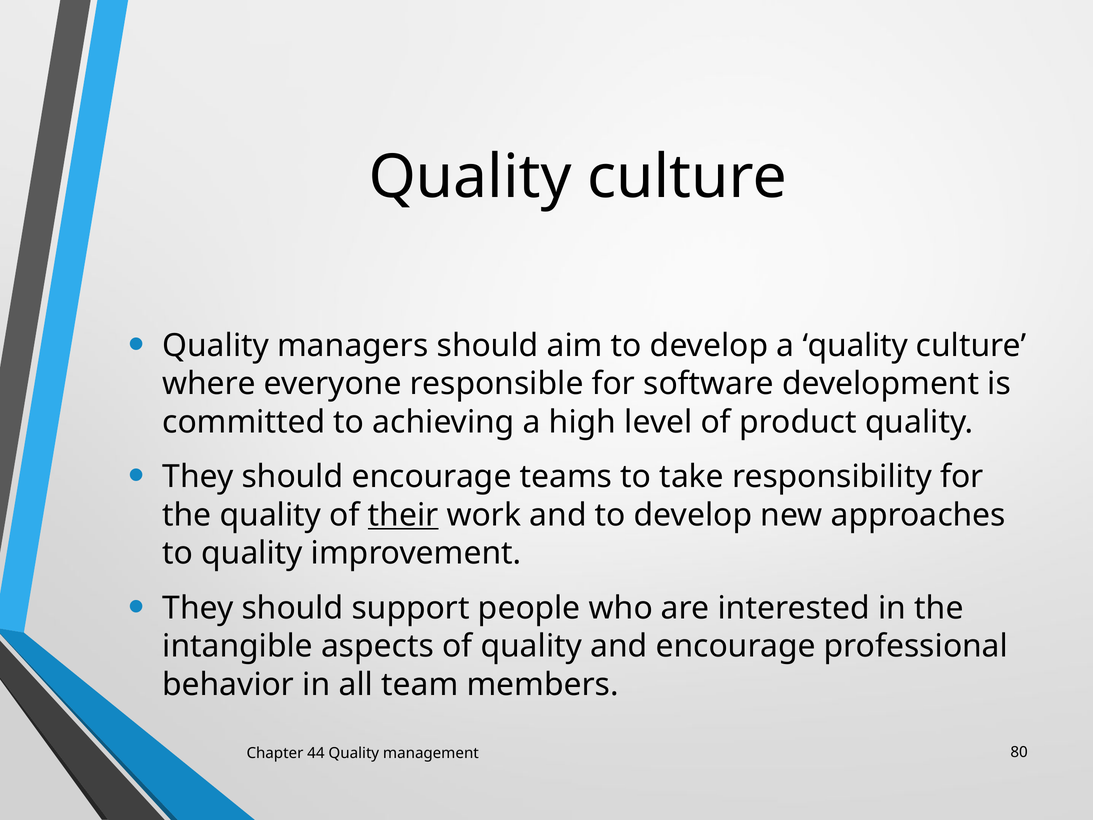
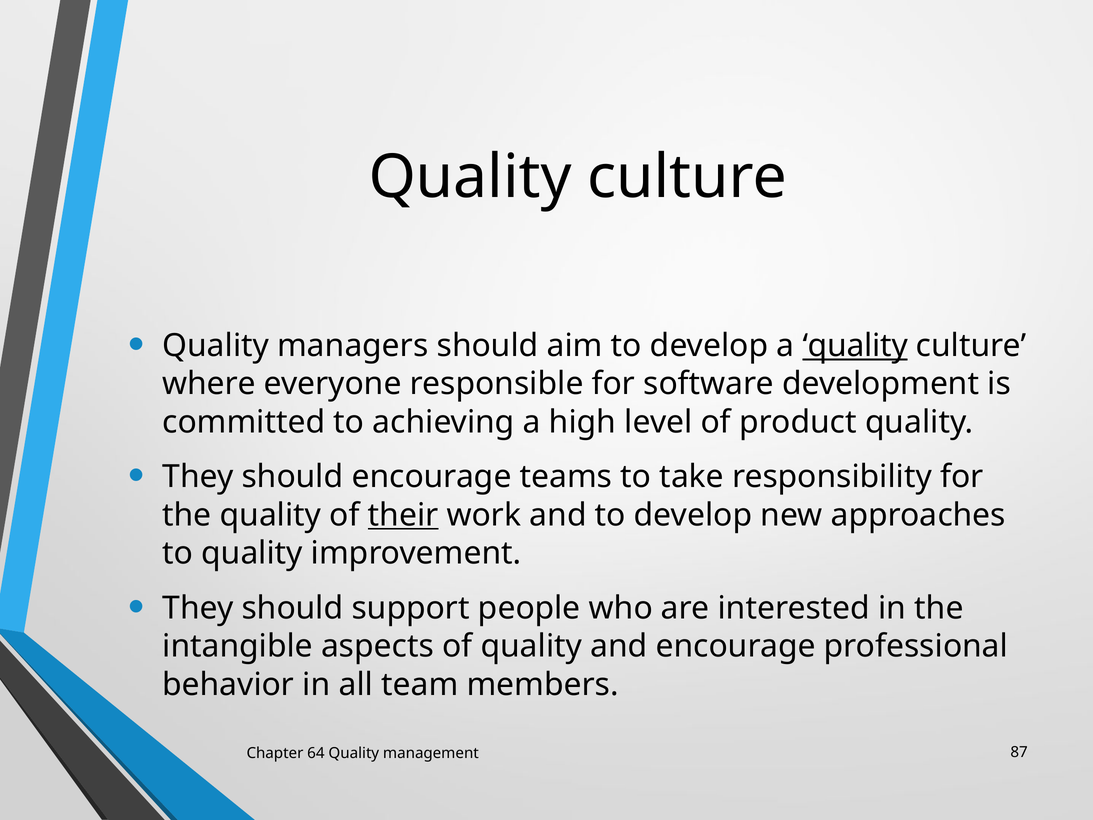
quality at (855, 345) underline: none -> present
44: 44 -> 64
80: 80 -> 87
